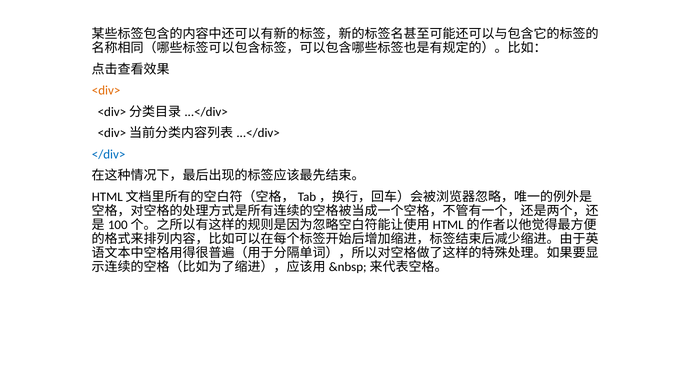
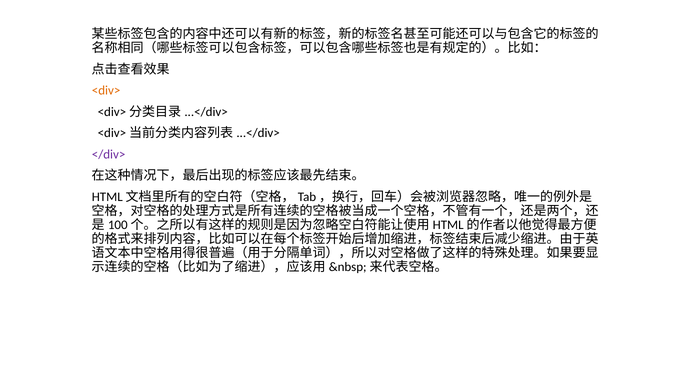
</div> colour: blue -> purple
